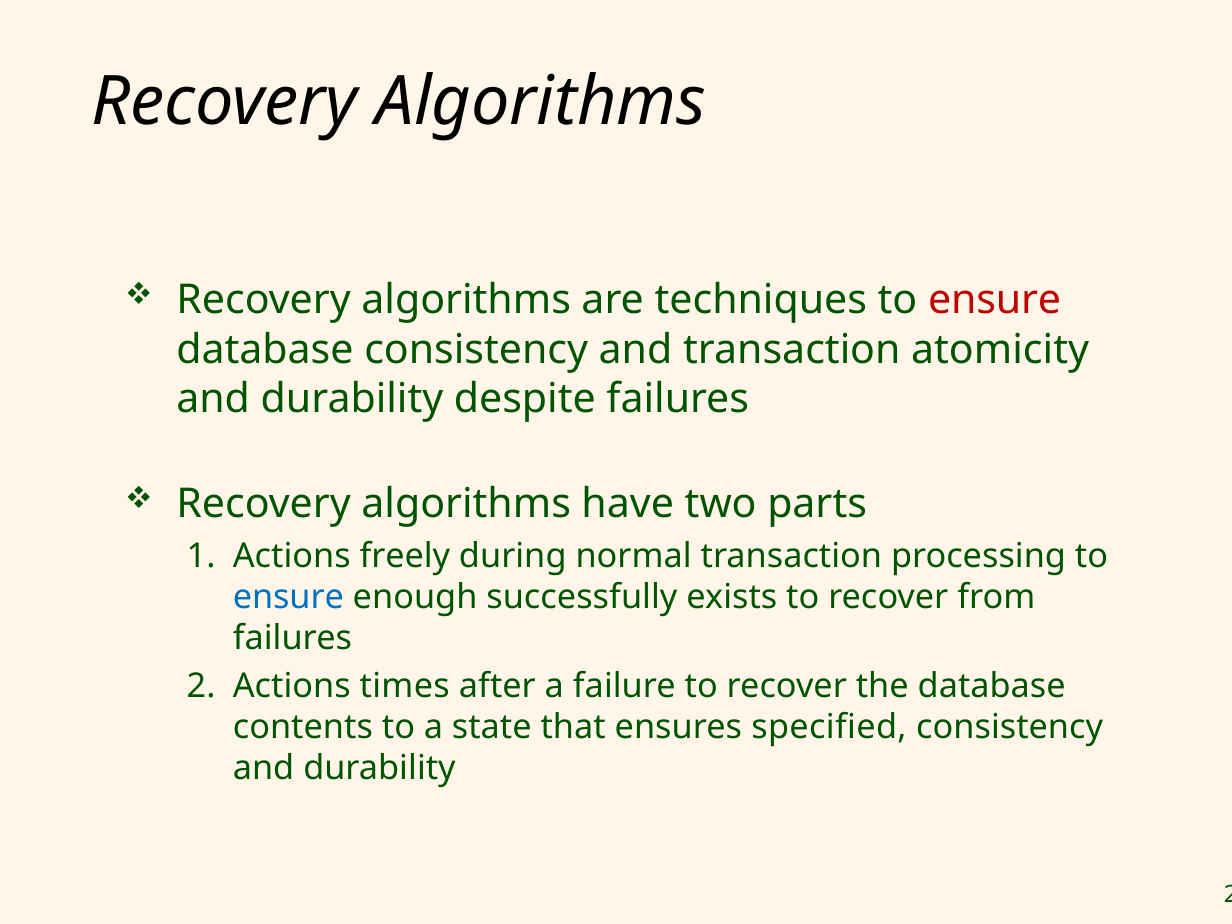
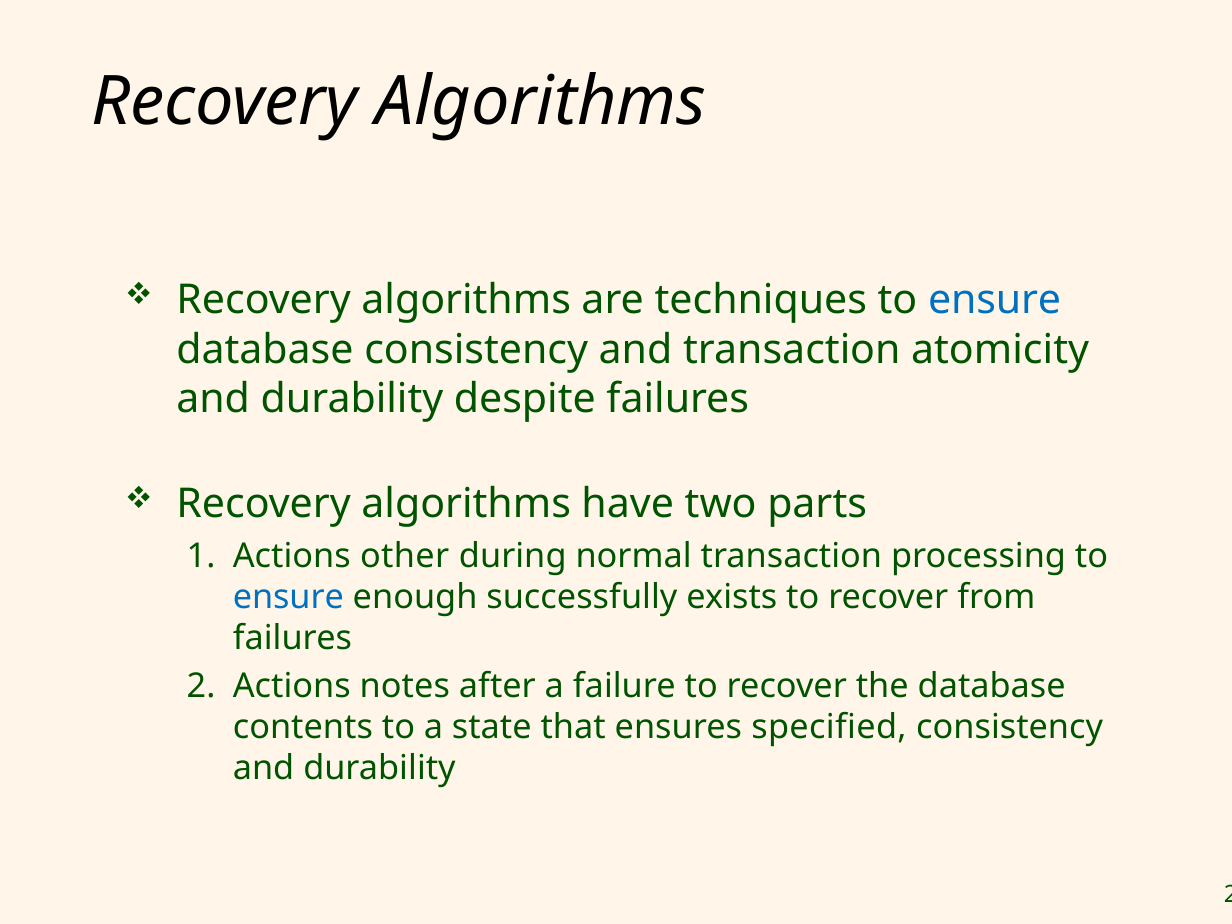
ensure at (995, 300) colour: red -> blue
freely: freely -> other
times: times -> notes
